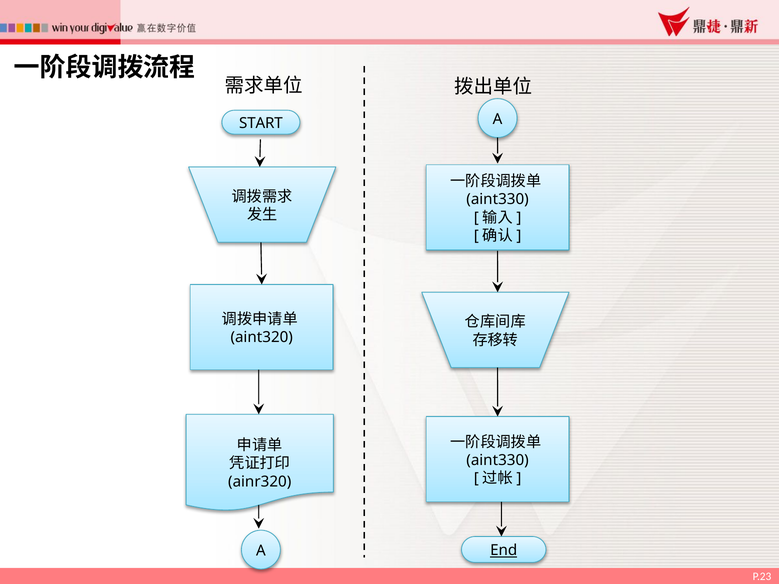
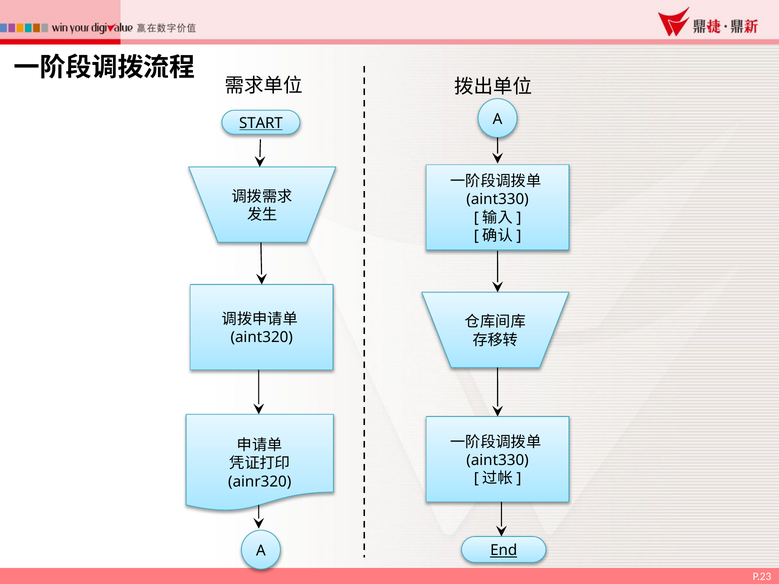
START underline: none -> present
